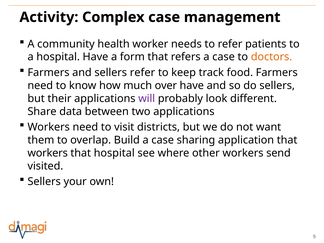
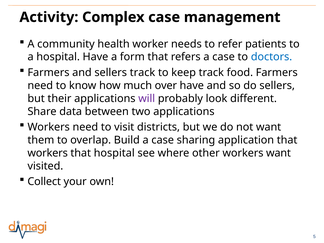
doctors colour: orange -> blue
sellers refer: refer -> track
workers send: send -> want
Sellers at (44, 182): Sellers -> Collect
